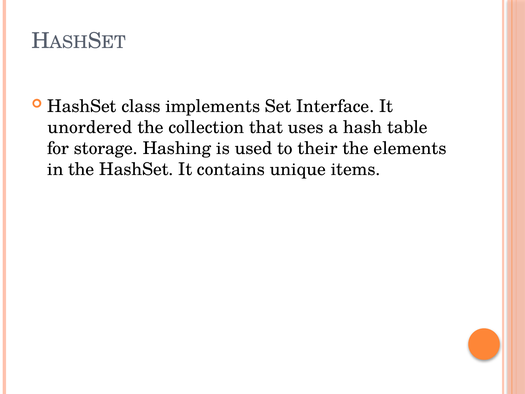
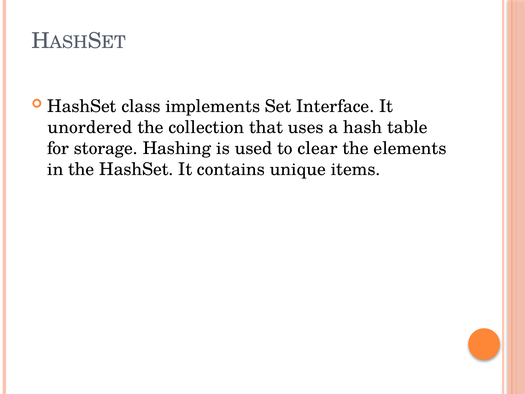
their: their -> clear
